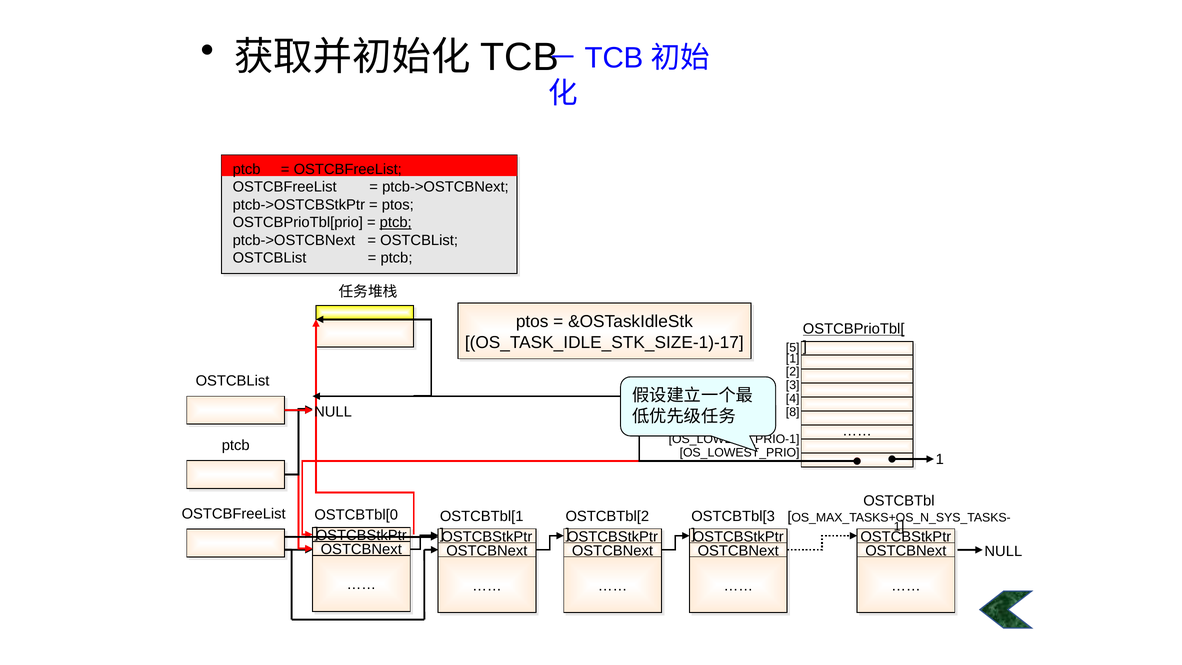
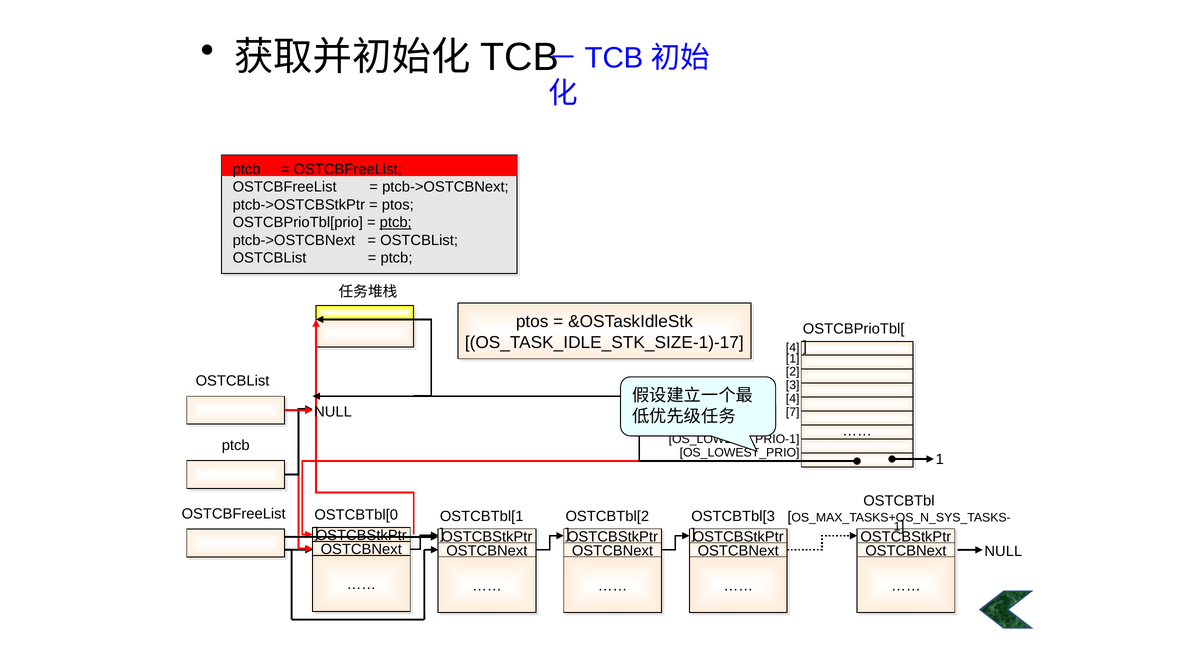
OSTCBPrioTbl[ underline: present -> none
5 at (793, 347): 5 -> 4
8: 8 -> 7
